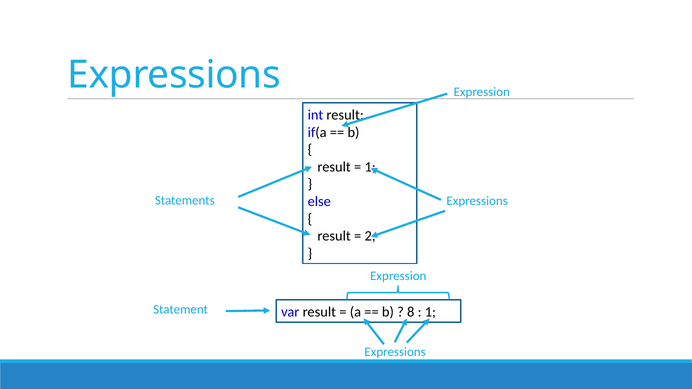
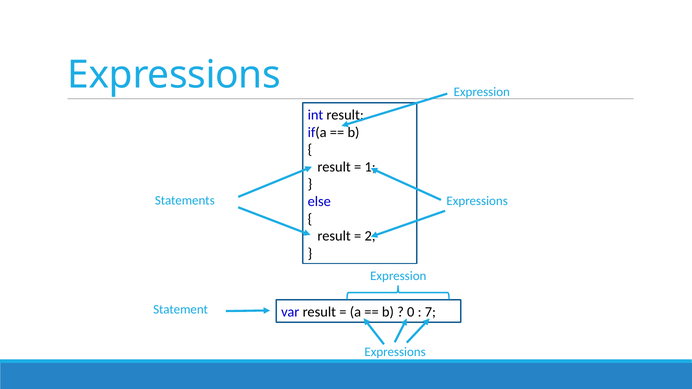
8: 8 -> 0
1 at (430, 312): 1 -> 7
